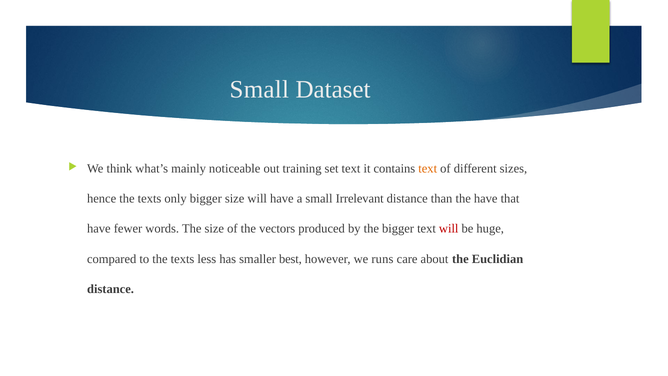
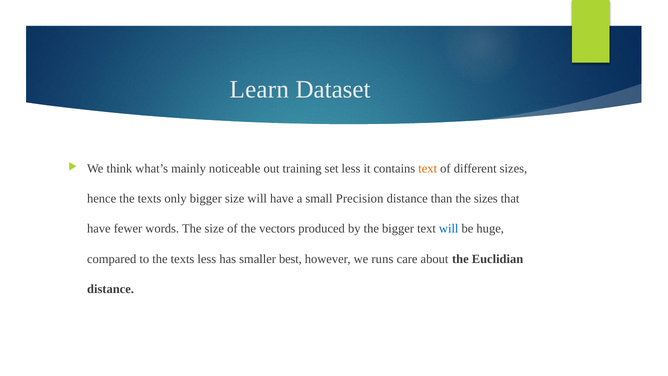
Small at (259, 89): Small -> Learn
set text: text -> less
Irrelevant: Irrelevant -> Precision
the have: have -> sizes
will at (449, 229) colour: red -> blue
